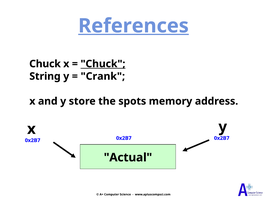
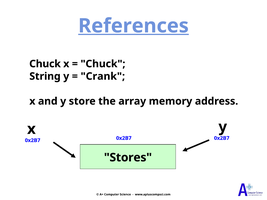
Chuck at (103, 64) underline: present -> none
spots: spots -> array
Actual: Actual -> Stores
